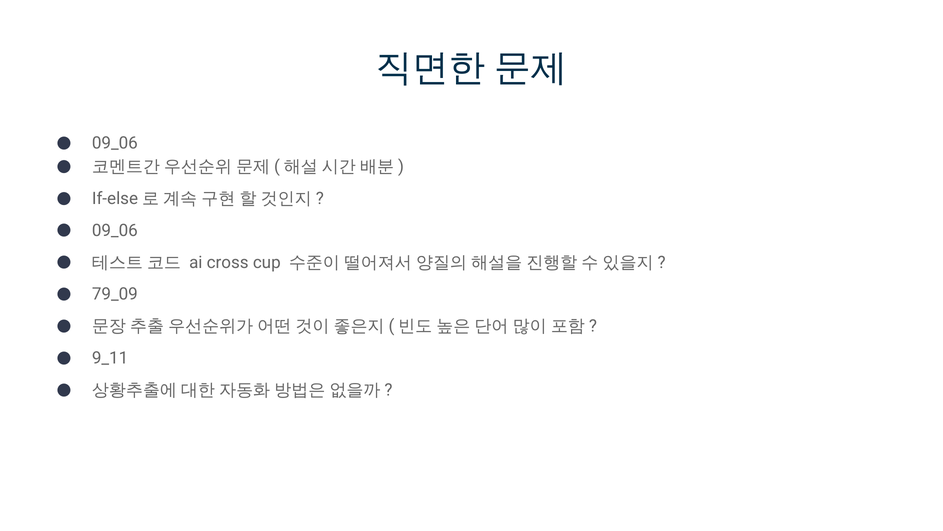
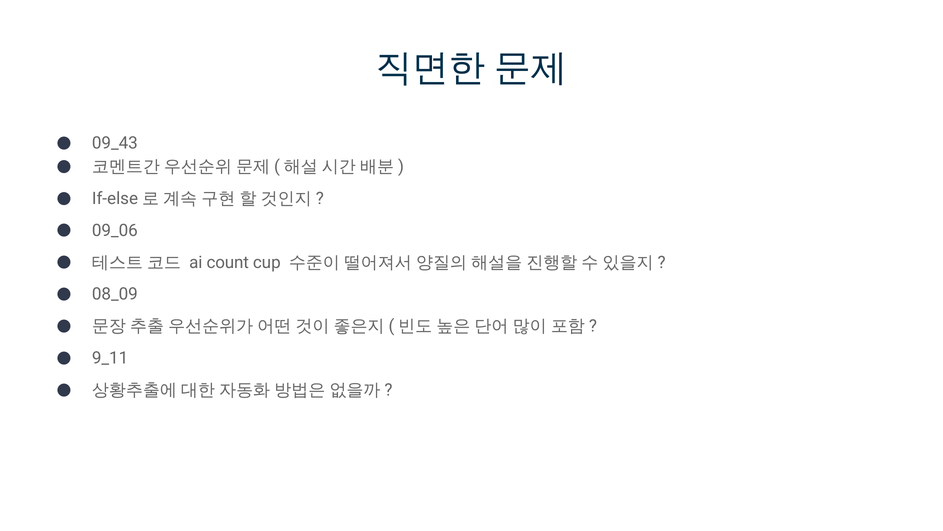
09_06 at (115, 143): 09_06 -> 09_43
cross: cross -> count
79_09: 79_09 -> 08_09
